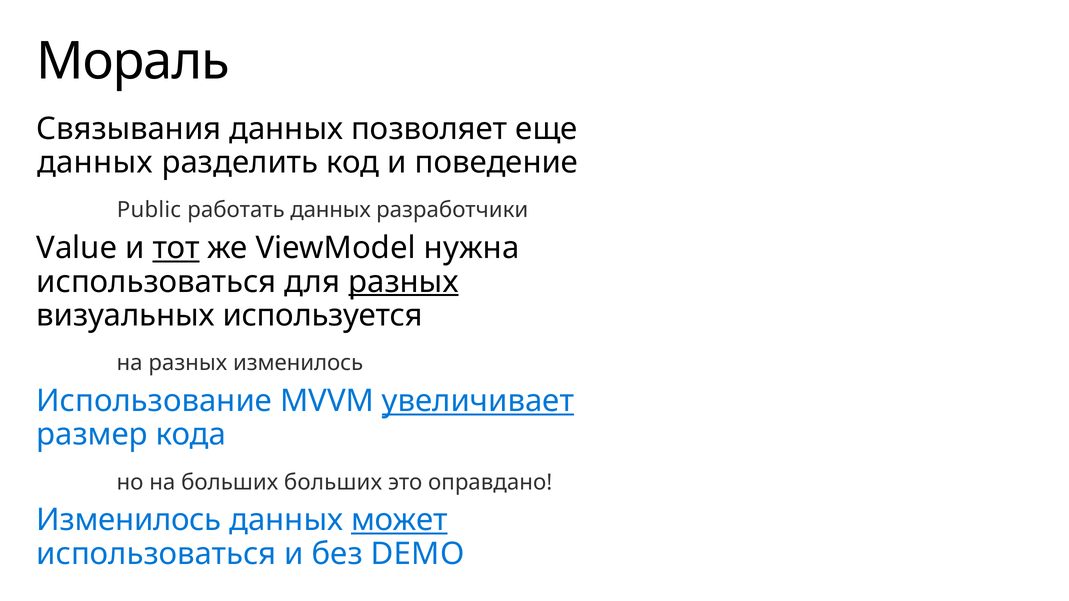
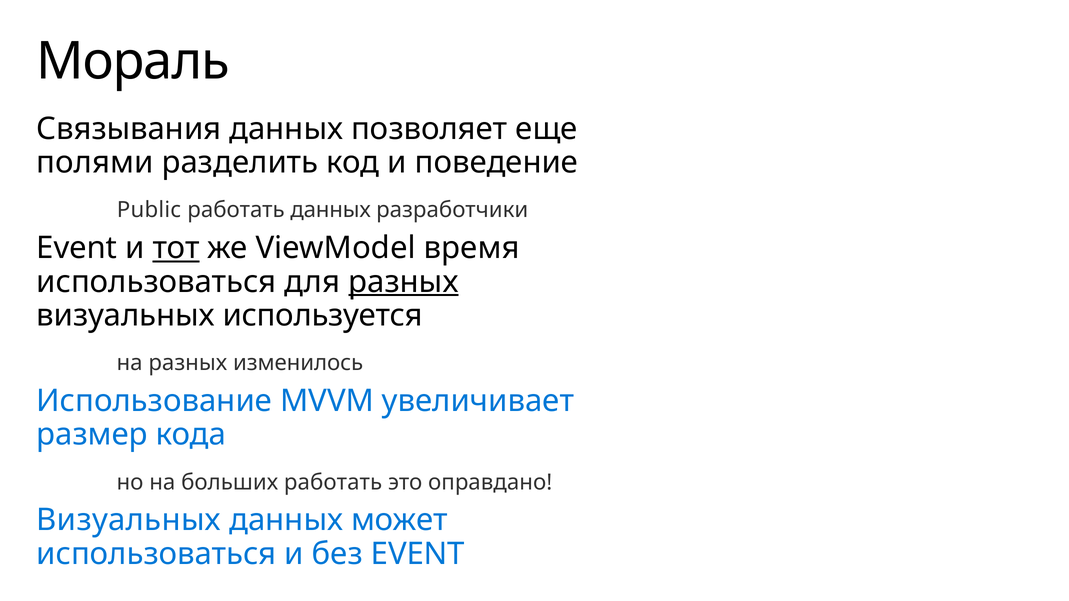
данных at (95, 163): данных -> полями
Value at (77, 248): Value -> Event
нужна: нужна -> время
увеличивает underline: present -> none
больших больших: больших -> работать
Изменилось at (129, 520): Изменилось -> Визуальных
может underline: present -> none
без DEMO: DEMO -> EVENT
